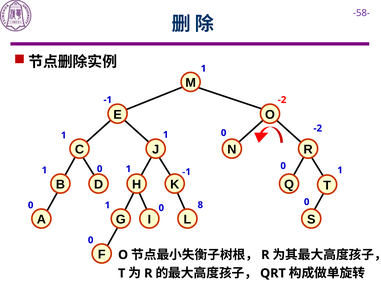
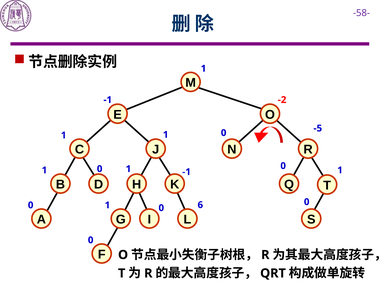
0 -2: -2 -> -5
8: 8 -> 6
